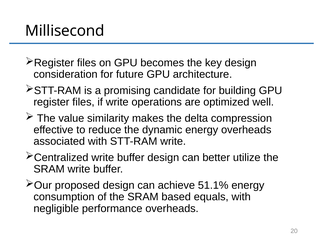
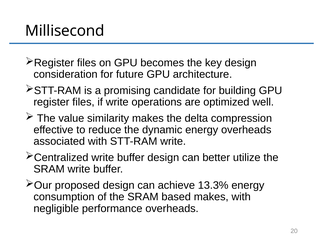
51.1%: 51.1% -> 13.3%
based equals: equals -> makes
